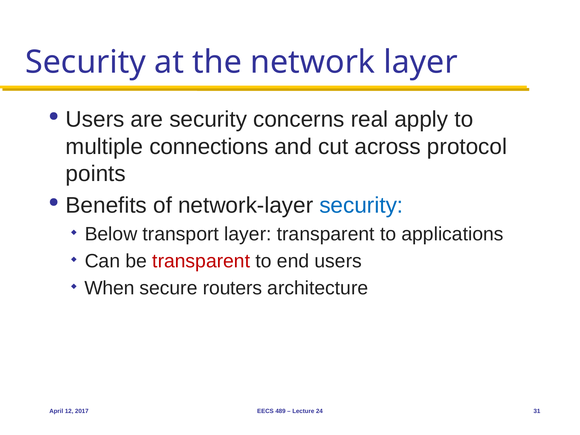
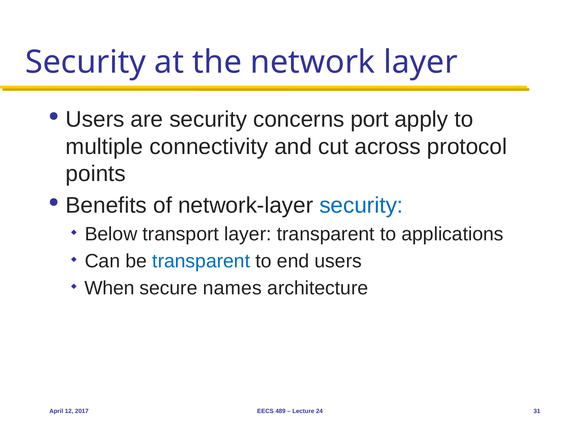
real: real -> port
connections: connections -> connectivity
transparent at (201, 261) colour: red -> blue
routers: routers -> names
